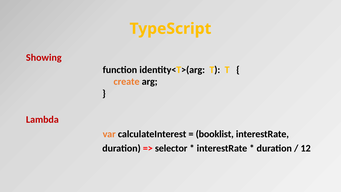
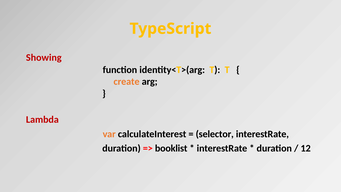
booklist: booklist -> selector
selector: selector -> booklist
